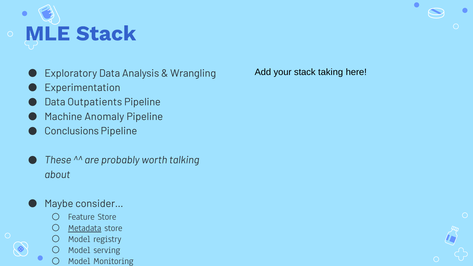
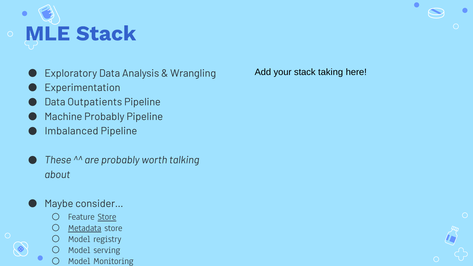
Machine Anomaly: Anomaly -> Probably
Conclusions: Conclusions -> Imbalanced
Store at (107, 217) underline: none -> present
